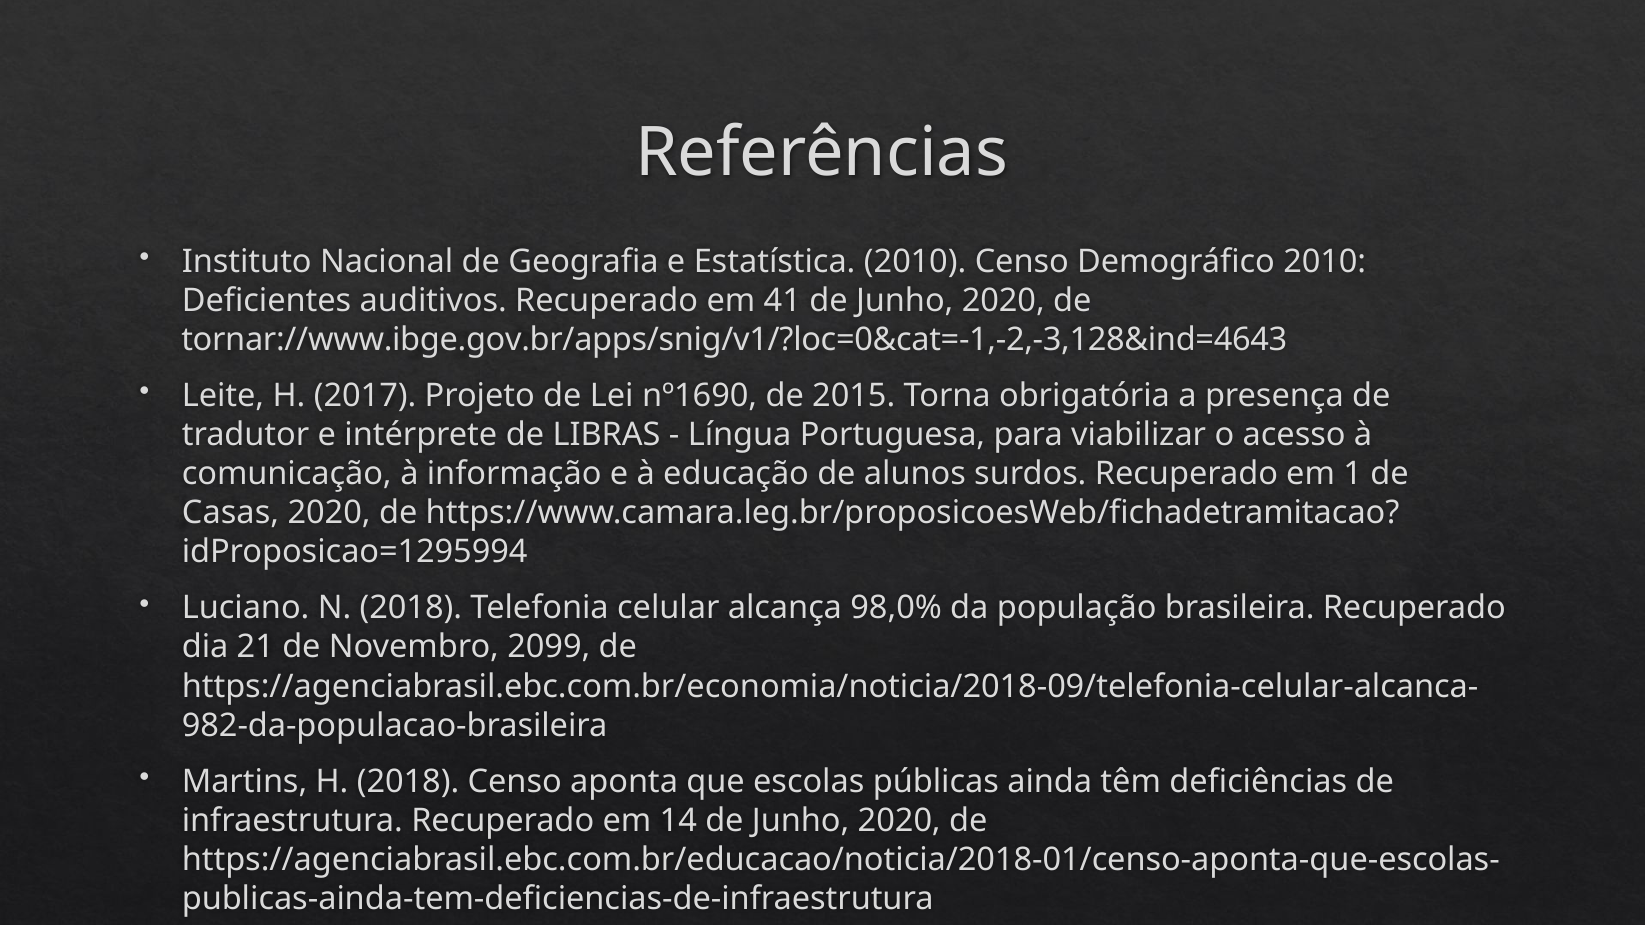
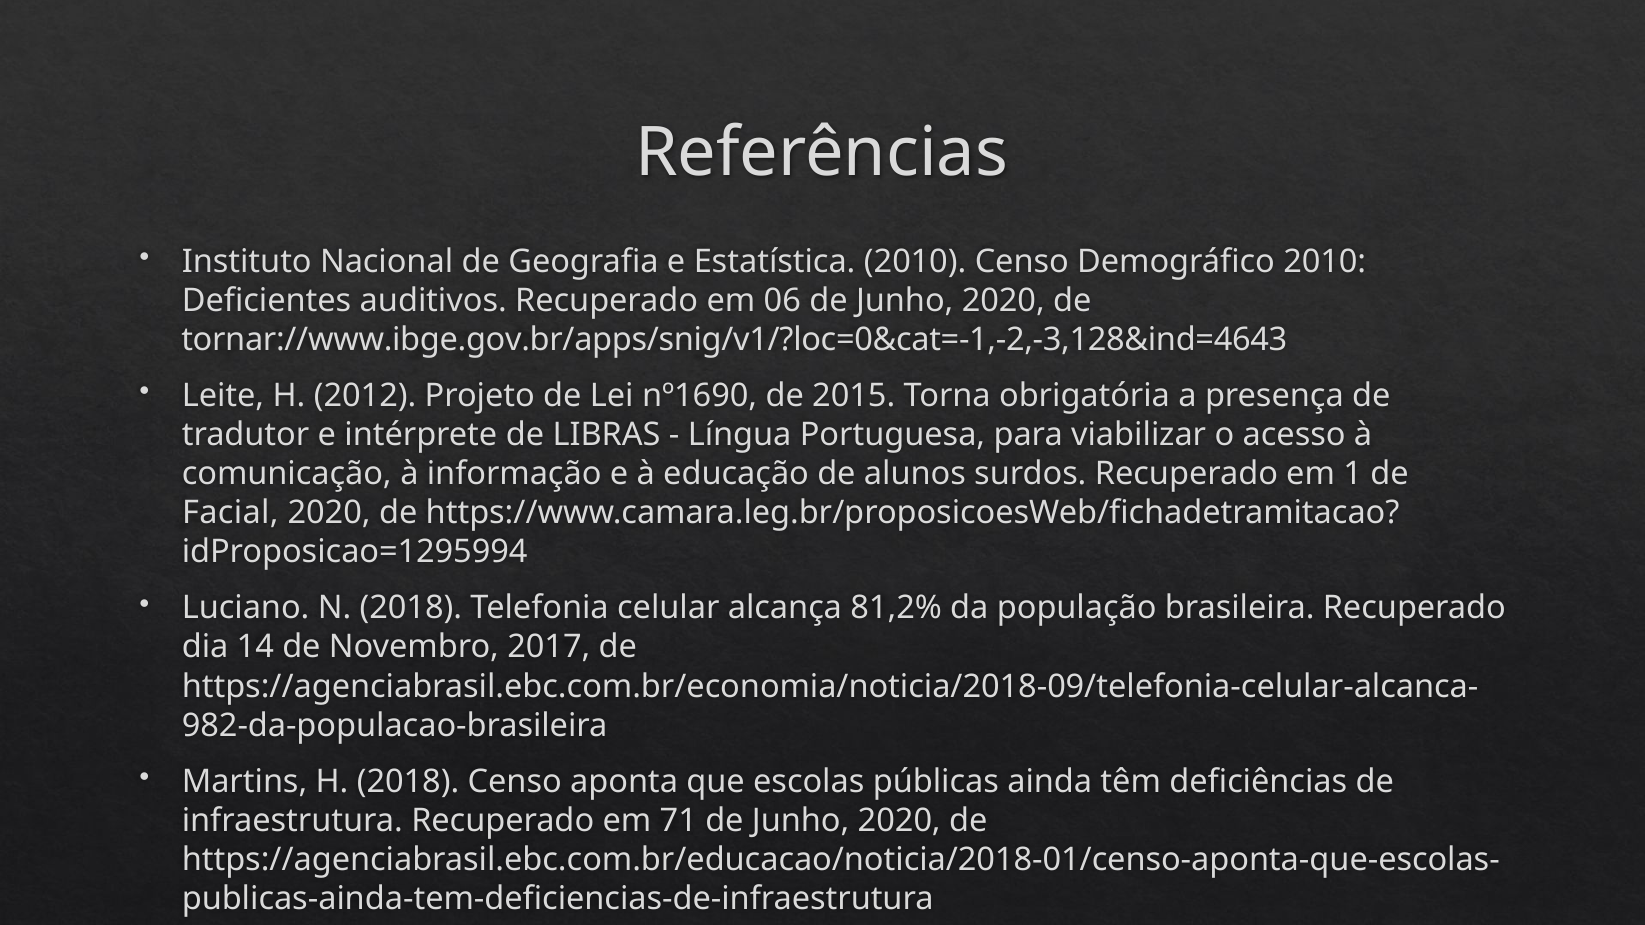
41: 41 -> 06
2017: 2017 -> 2012
Casas: Casas -> Facial
98,0%: 98,0% -> 81,2%
21: 21 -> 14
2099: 2099 -> 2017
14: 14 -> 71
